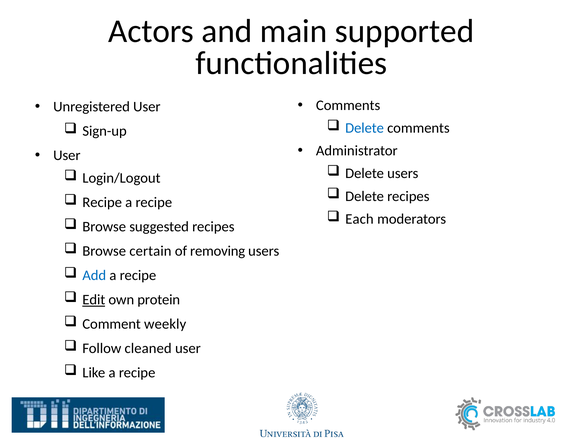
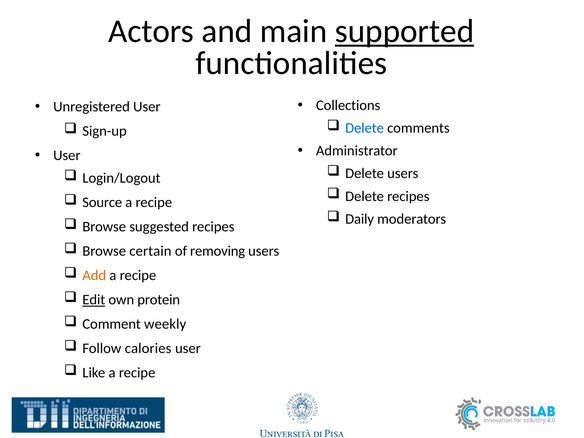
supported underline: none -> present
Comments at (348, 105): Comments -> Collections
Recipe at (102, 203): Recipe -> Source
Each: Each -> Daily
Add colour: blue -> orange
cleaned: cleaned -> calories
